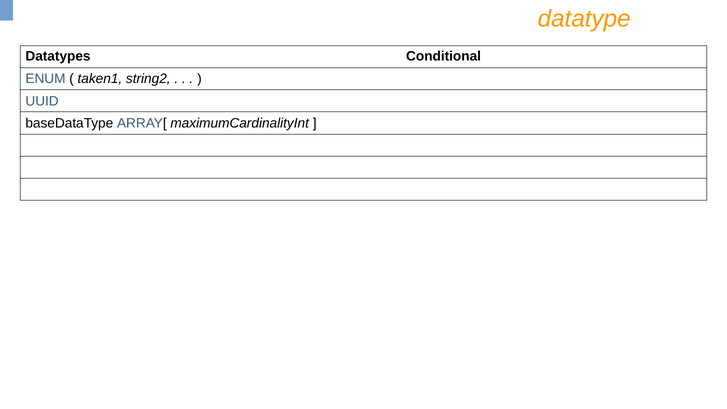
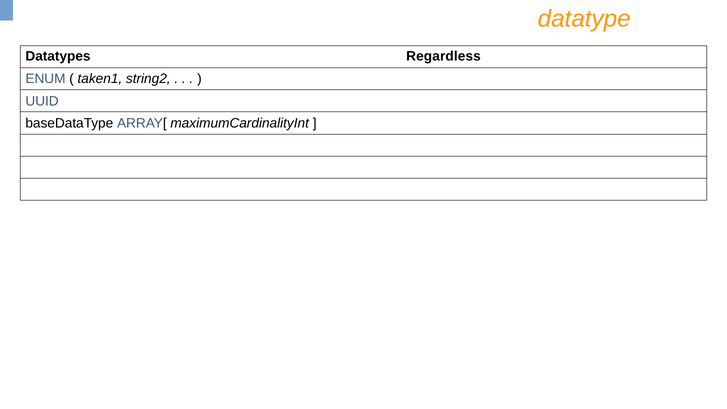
Conditional: Conditional -> Regardless
